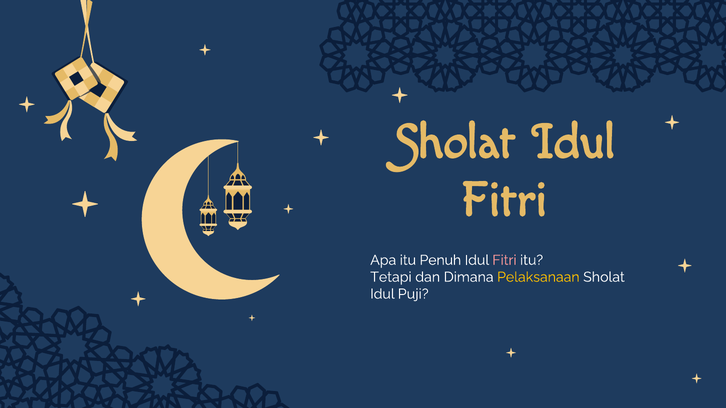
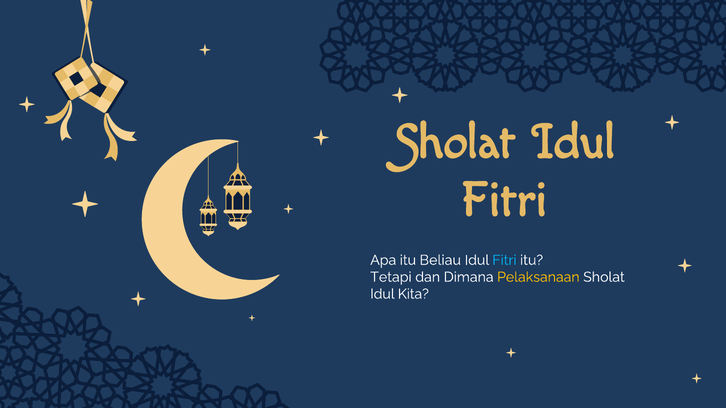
Penuh: Penuh -> Beliau
Fitri at (504, 260) colour: pink -> light blue
Puji: Puji -> Kita
